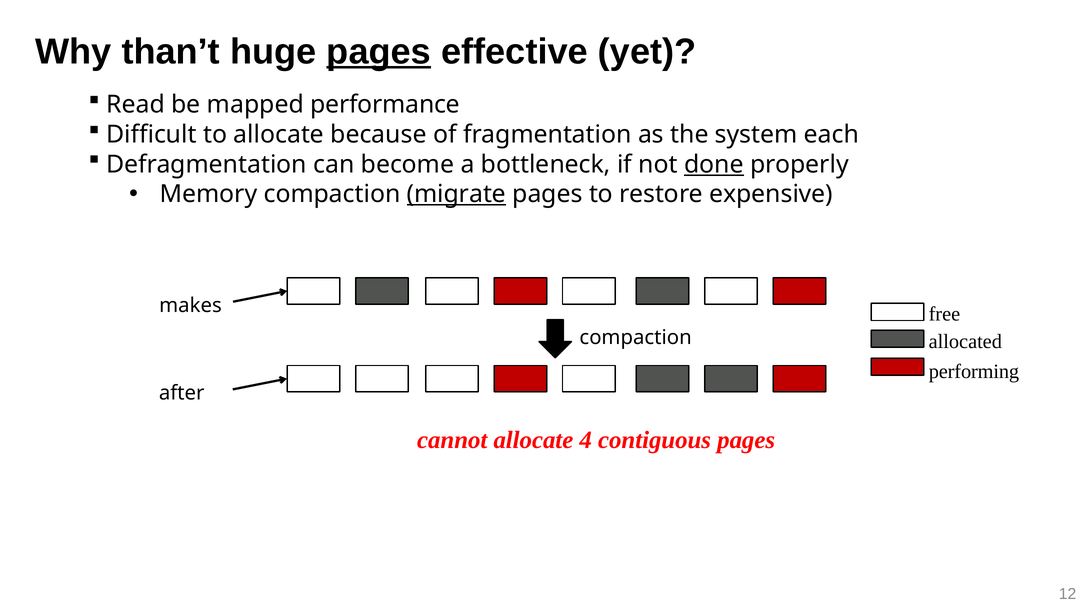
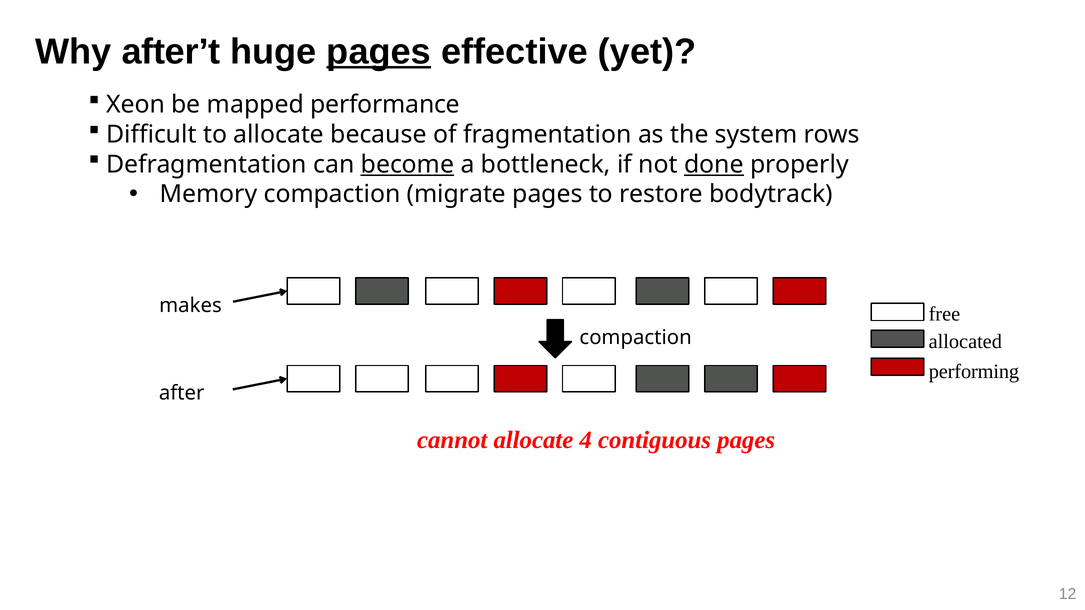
than’t: than’t -> after’t
Read: Read -> Xeon
each: each -> rows
become underline: none -> present
migrate underline: present -> none
expensive: expensive -> bodytrack
